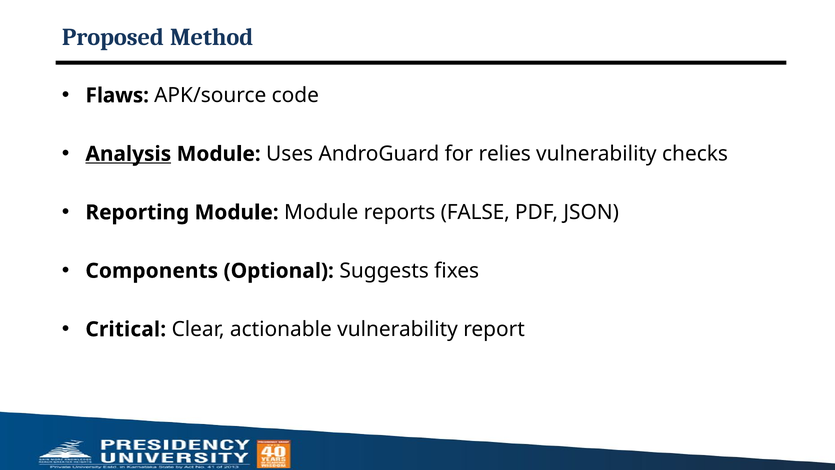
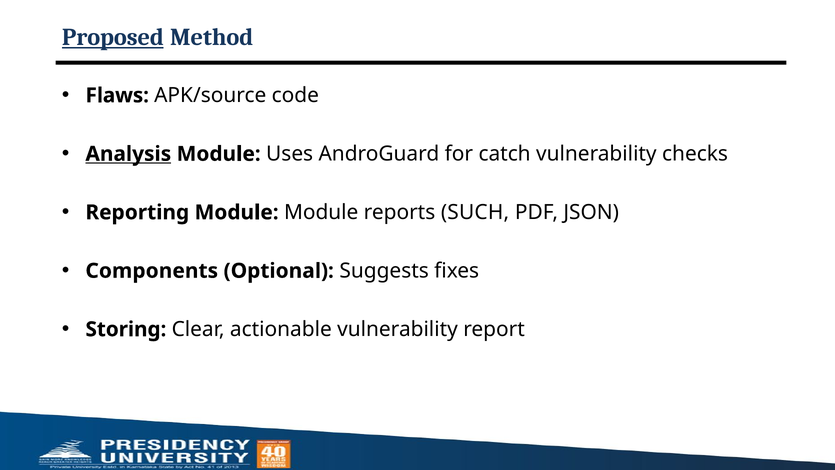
Proposed underline: none -> present
relies: relies -> catch
FALSE: FALSE -> SUCH
Critical: Critical -> Storing
